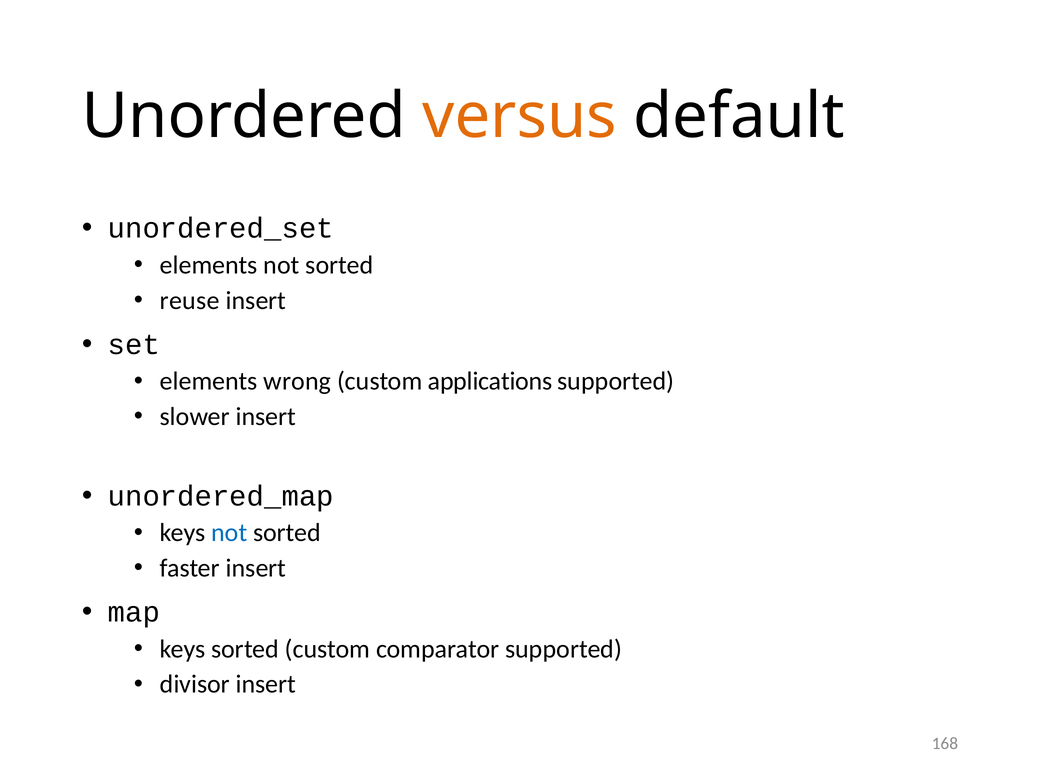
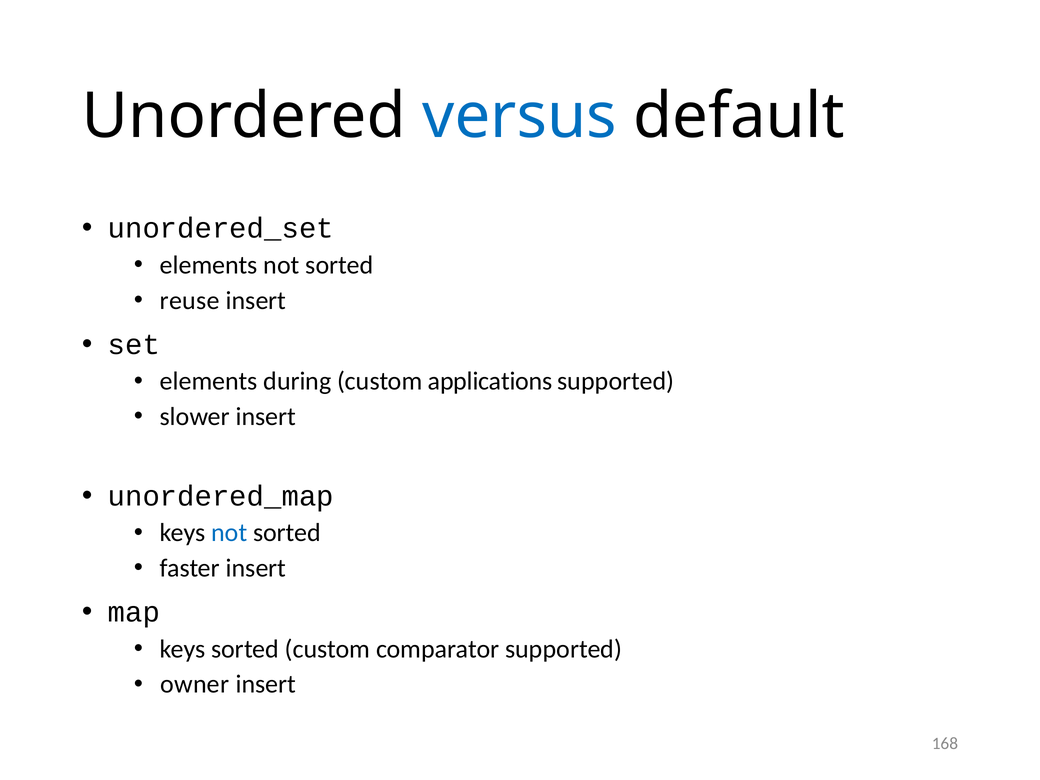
versus colour: orange -> blue
wrong: wrong -> during
divisor: divisor -> owner
